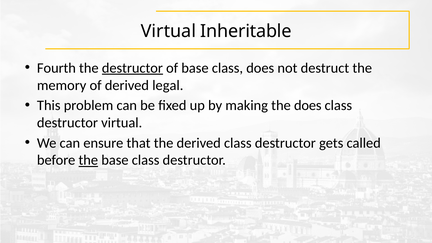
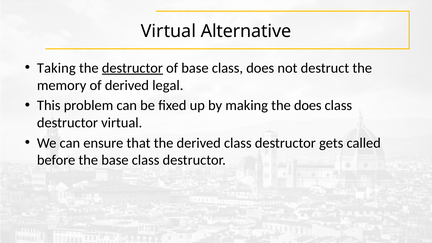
Inheritable: Inheritable -> Alternative
Fourth: Fourth -> Taking
the at (88, 160) underline: present -> none
